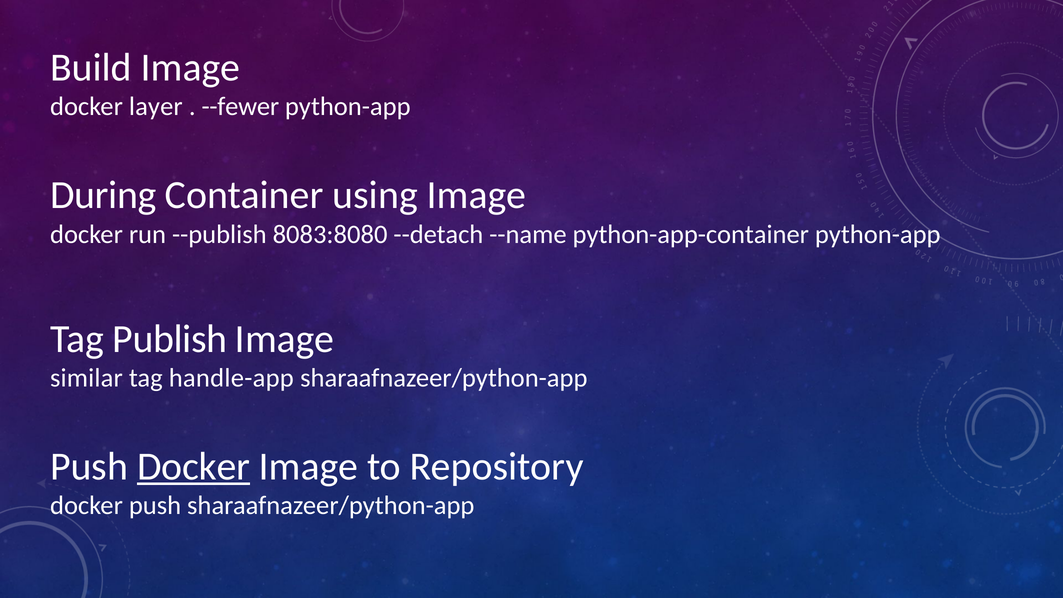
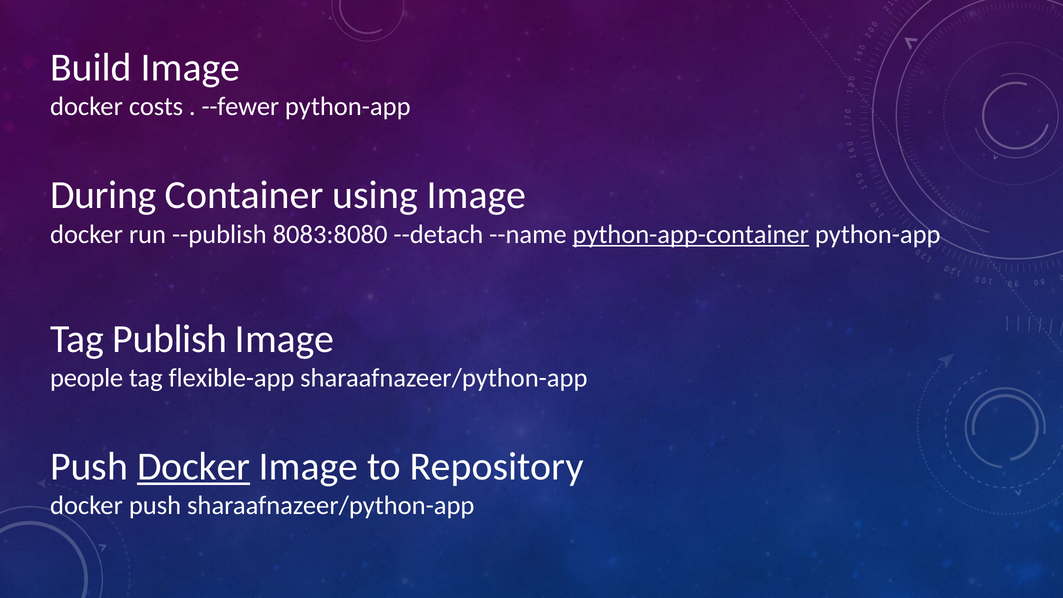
layer: layer -> costs
python-app-container underline: none -> present
similar: similar -> people
handle-app: handle-app -> flexible-app
